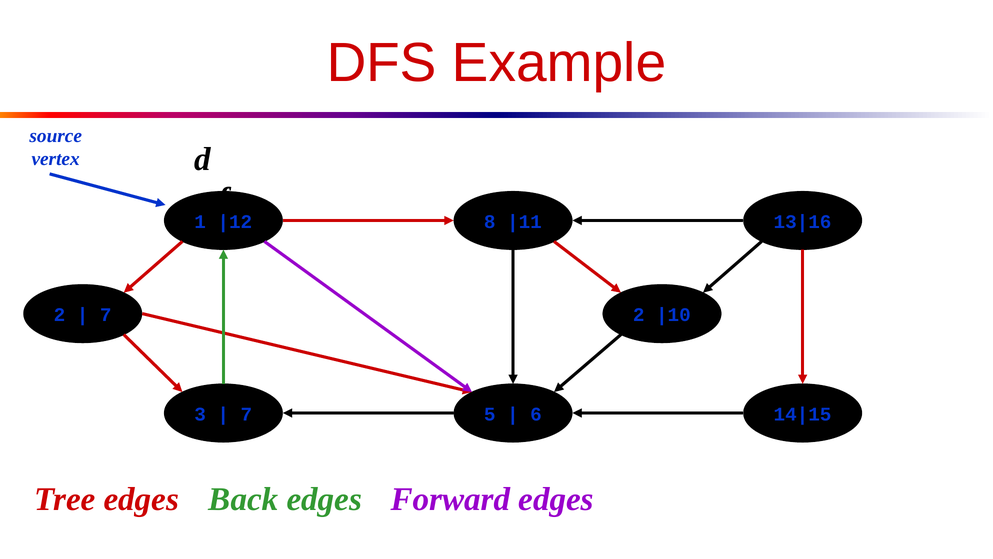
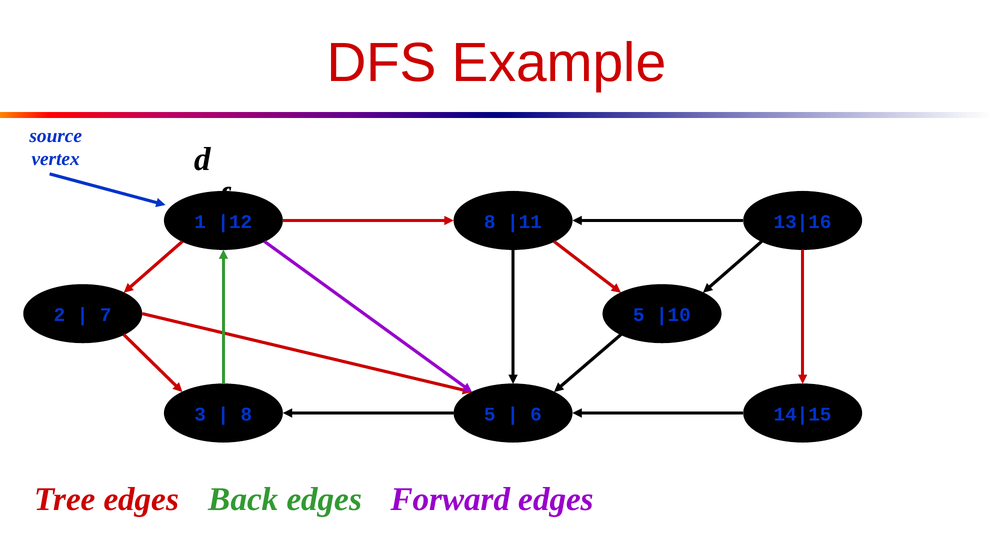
2 at (639, 315): 2 -> 5
7 at (246, 414): 7 -> 8
